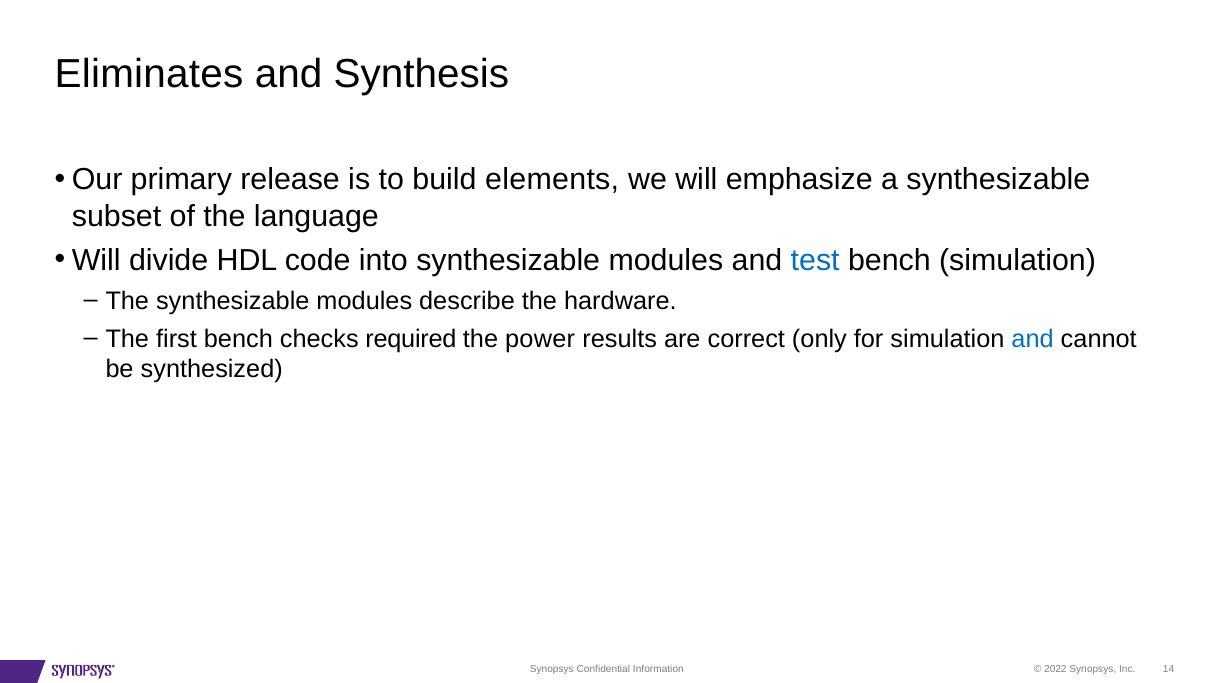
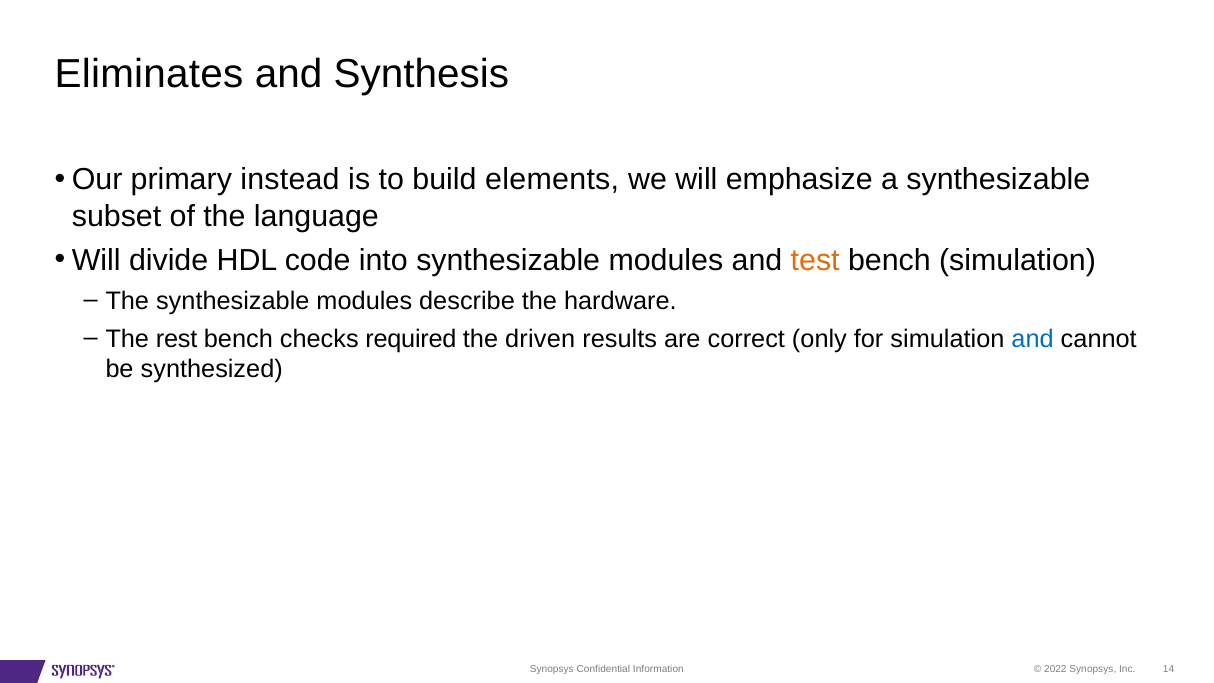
release: release -> instead
test colour: blue -> orange
first: first -> rest
power: power -> driven
